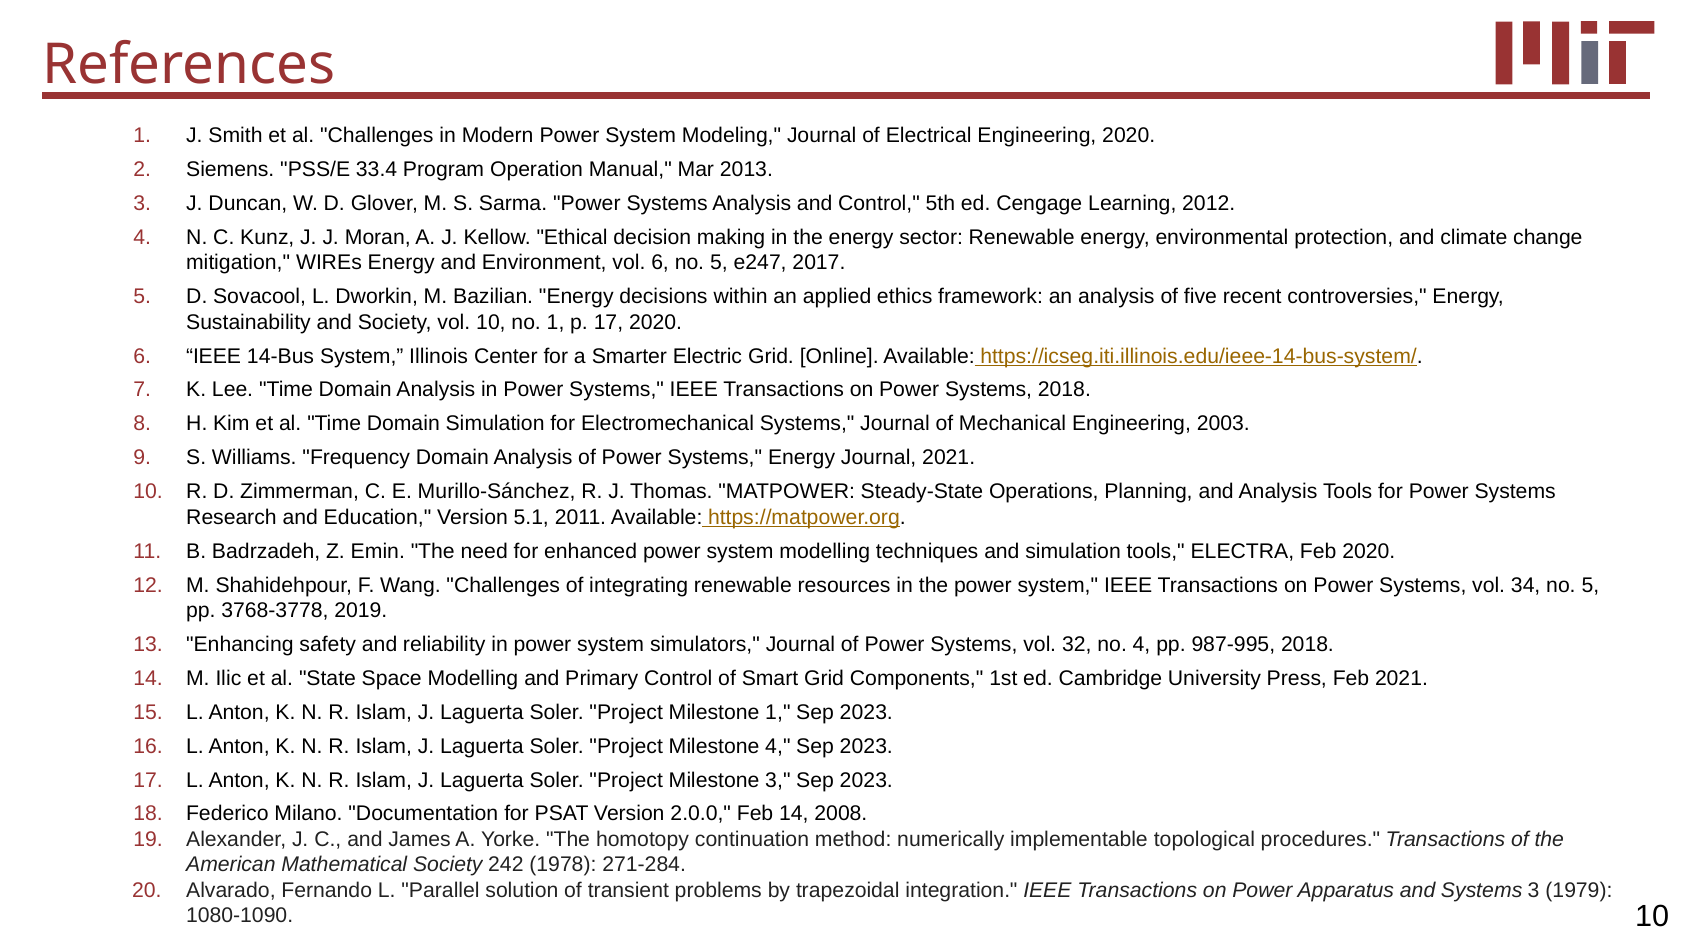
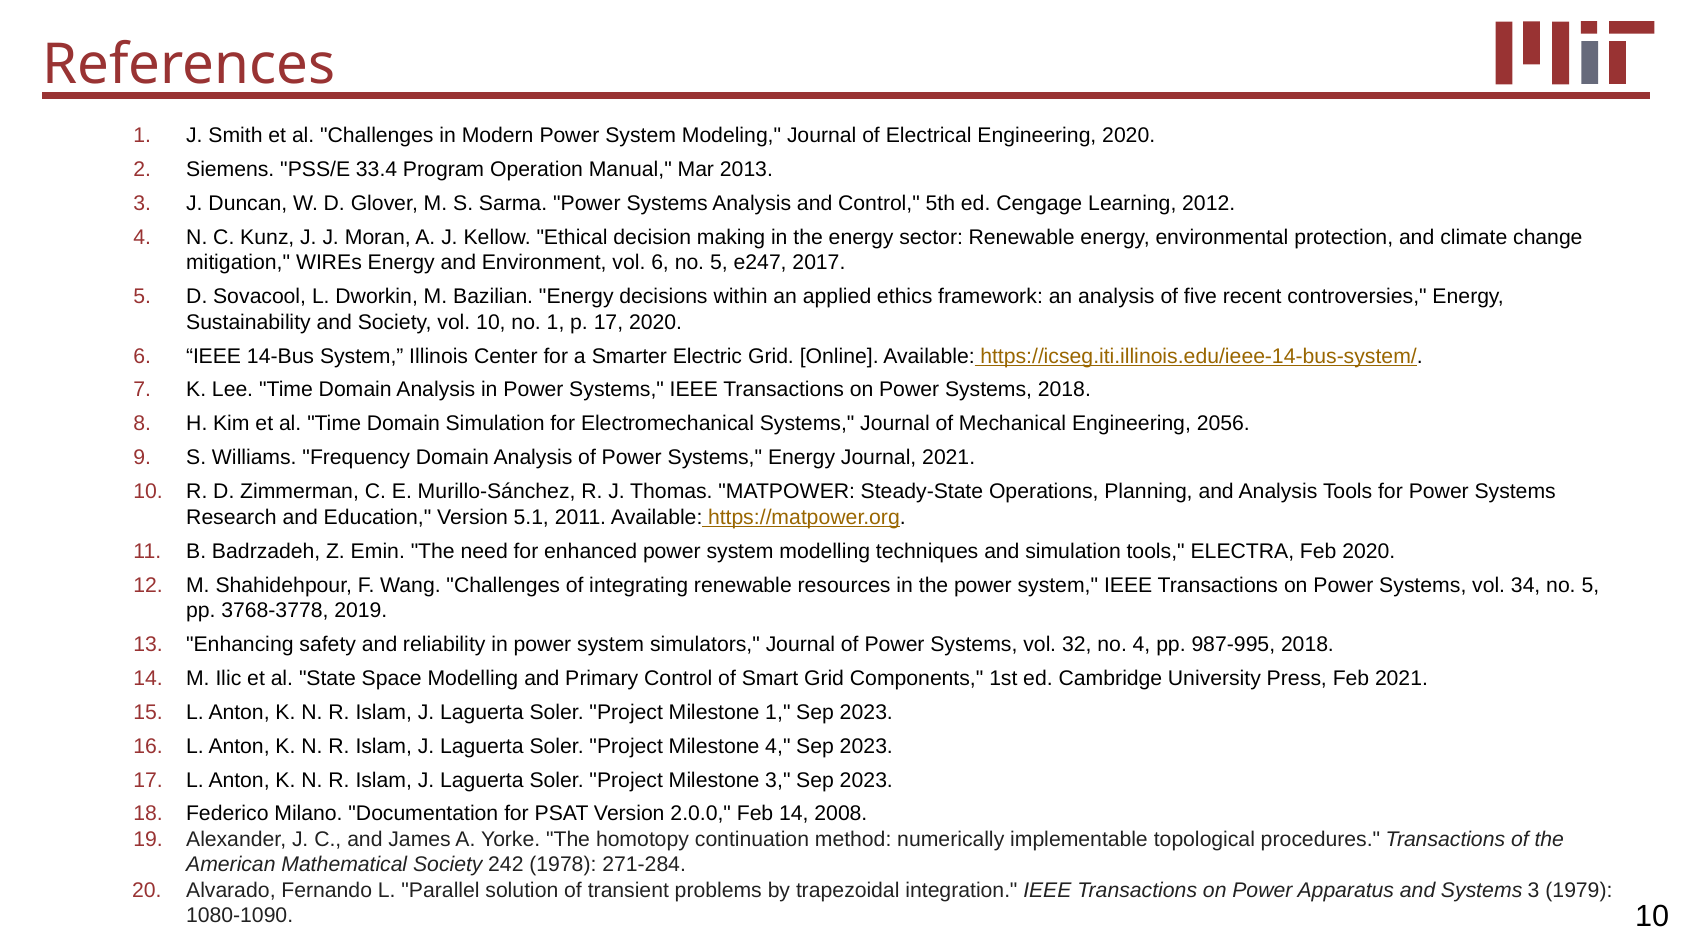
2003: 2003 -> 2056
